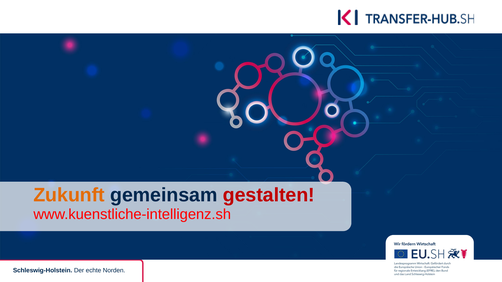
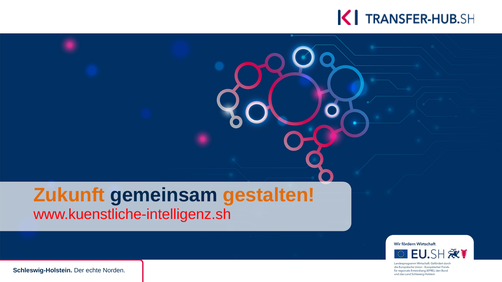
gestalten colour: red -> orange
